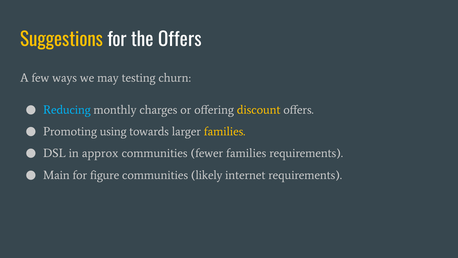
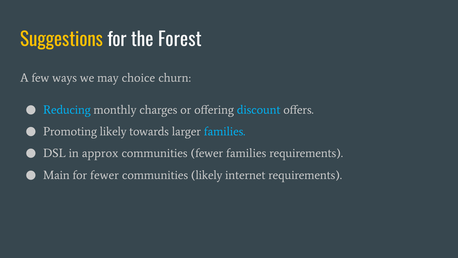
the Offers: Offers -> Forest
testing: testing -> choice
discount colour: yellow -> light blue
Promoting using: using -> likely
families at (225, 131) colour: yellow -> light blue
for figure: figure -> fewer
